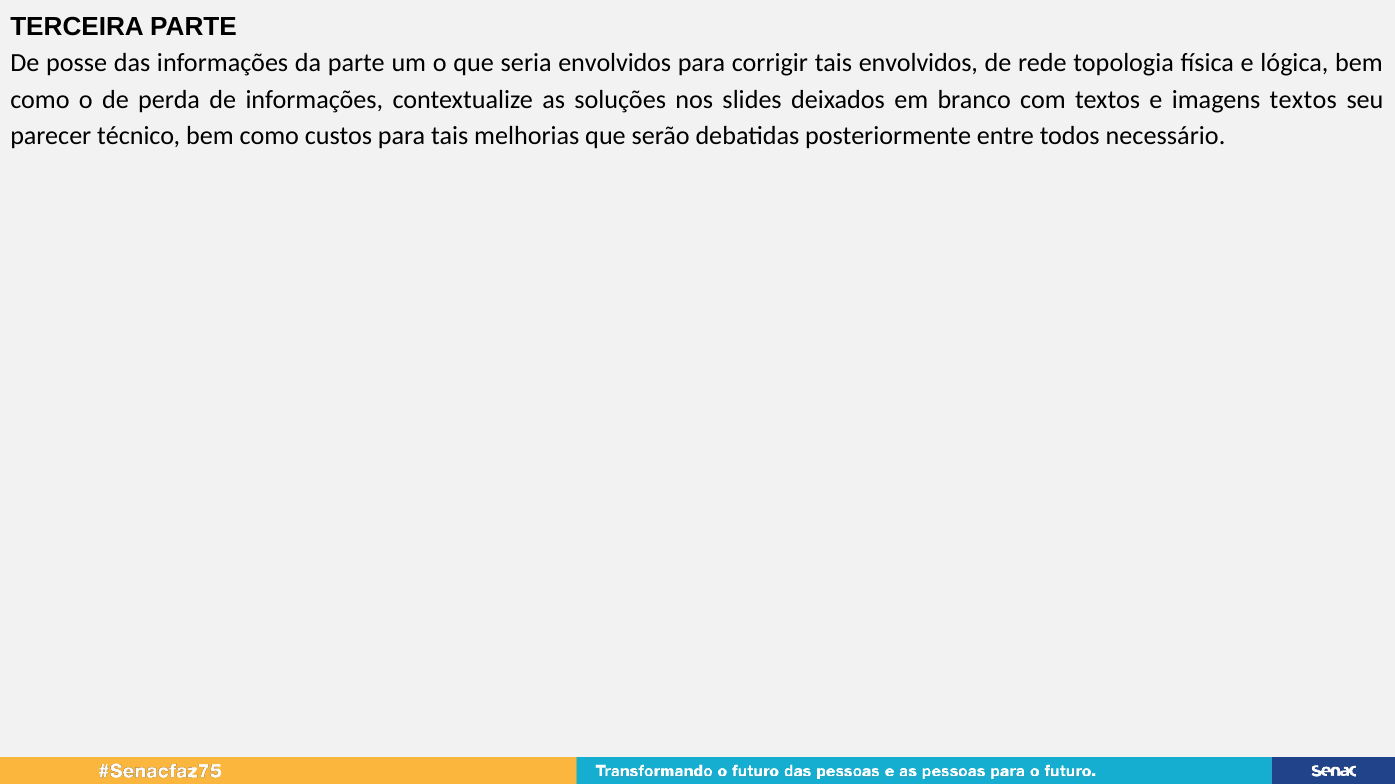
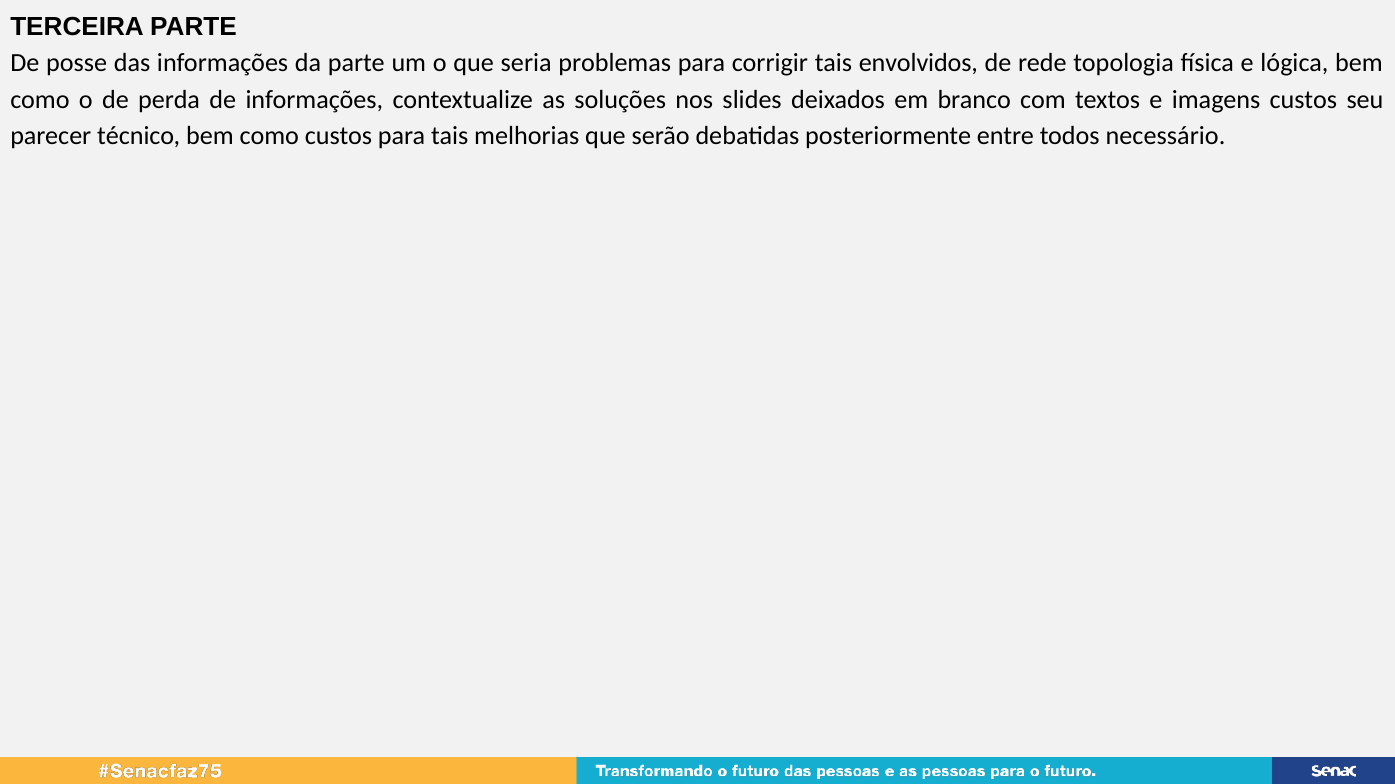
seria envolvidos: envolvidos -> problemas
imagens textos: textos -> custos
